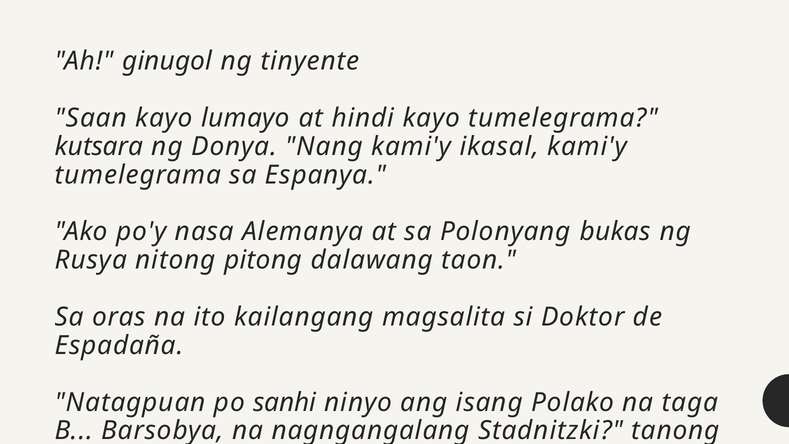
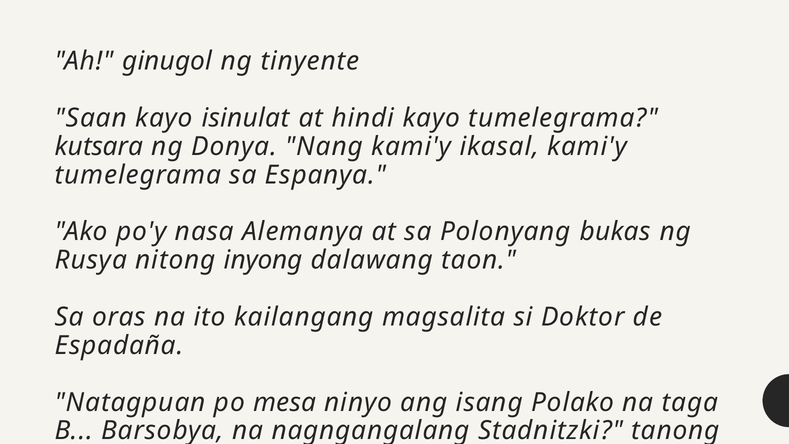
lumayo: lumayo -> isinulat
pitong: pitong -> inyong
sanhi: sanhi -> mesa
